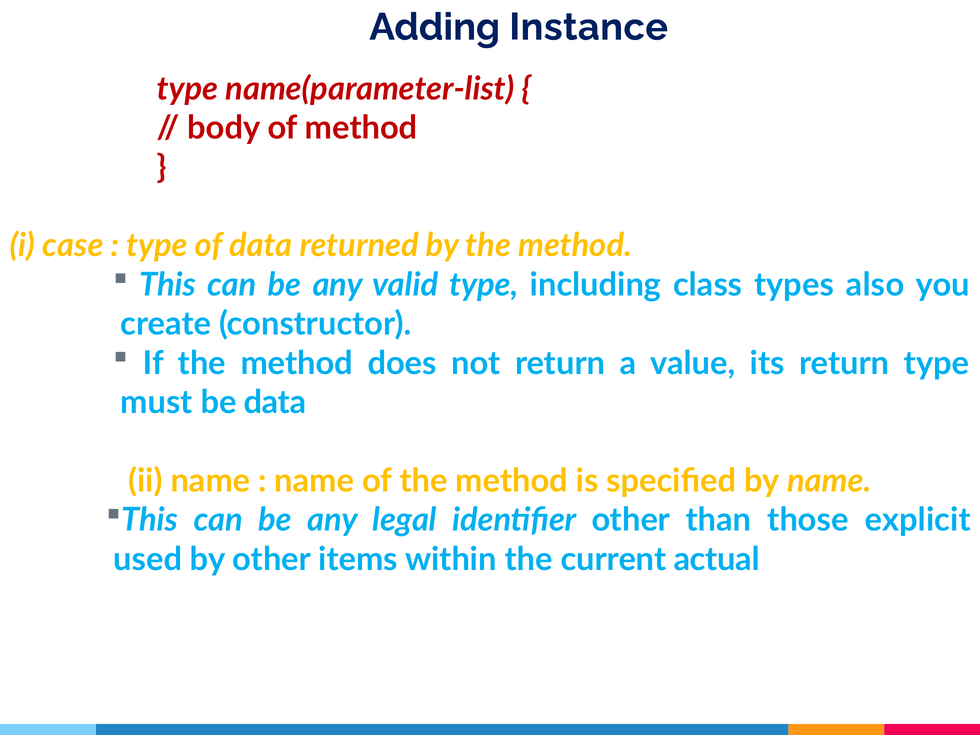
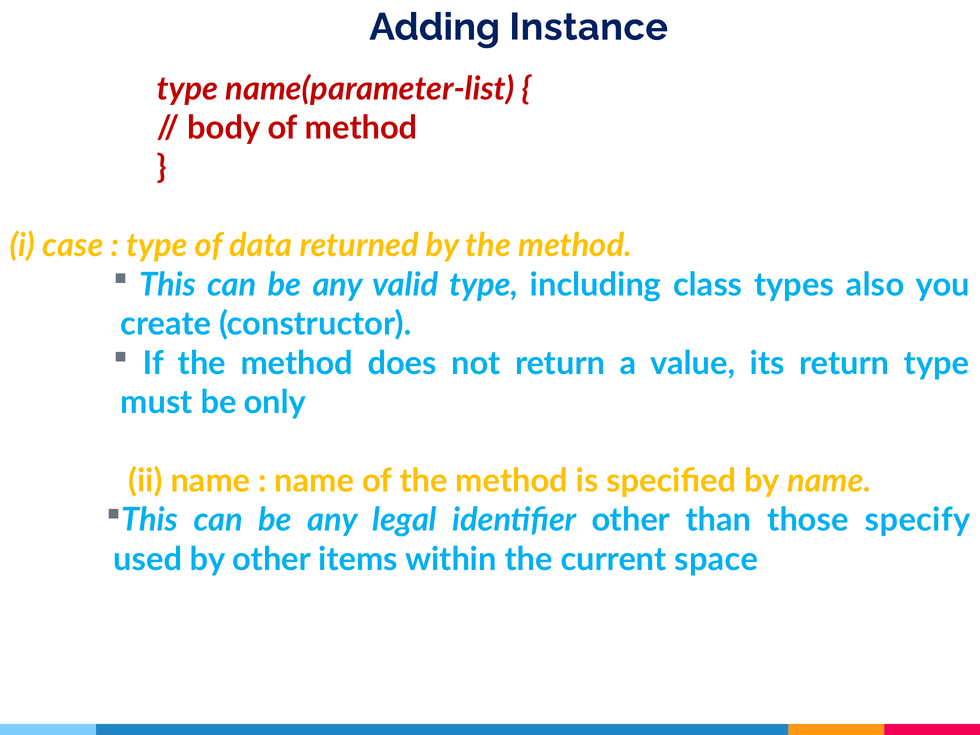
be data: data -> only
explicit: explicit -> specify
actual: actual -> space
